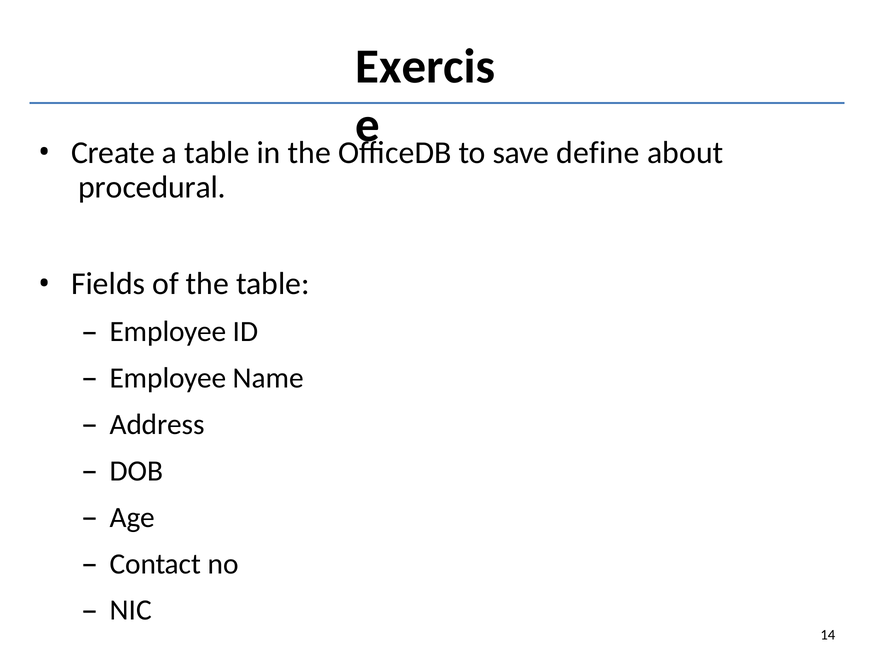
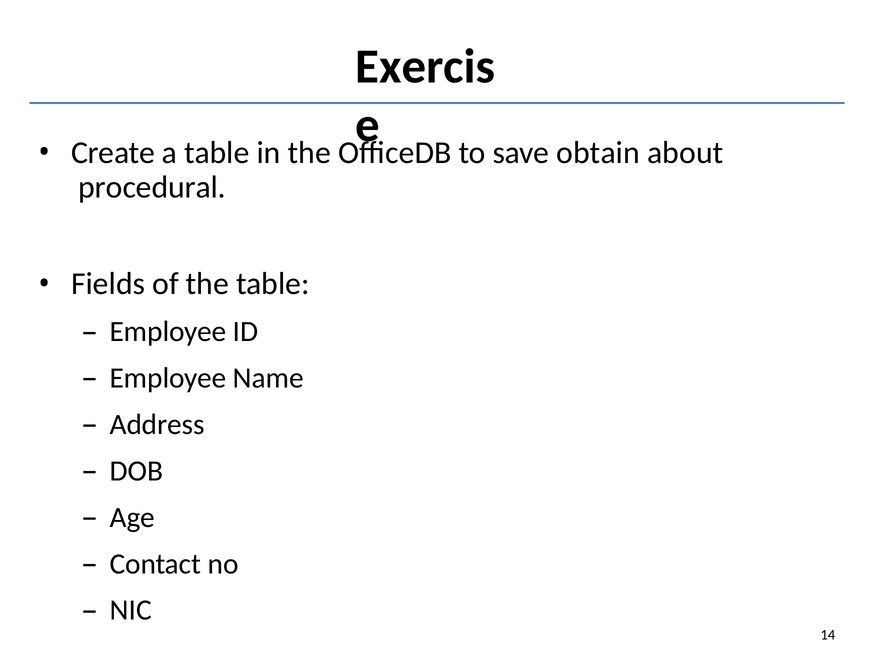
define: define -> obtain
